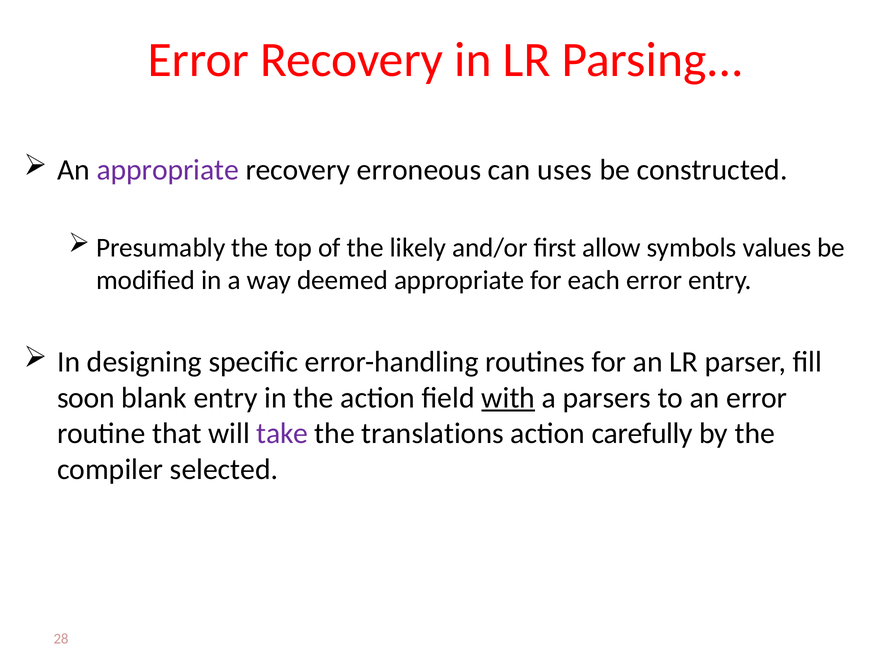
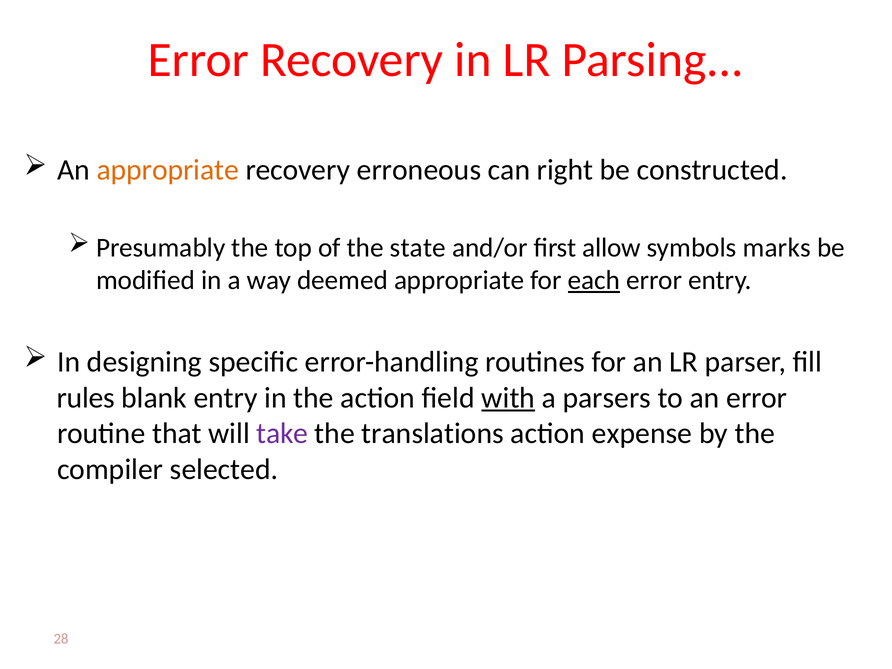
appropriate at (168, 170) colour: purple -> orange
uses: uses -> right
likely: likely -> state
values: values -> marks
each underline: none -> present
soon: soon -> rules
carefully: carefully -> expense
